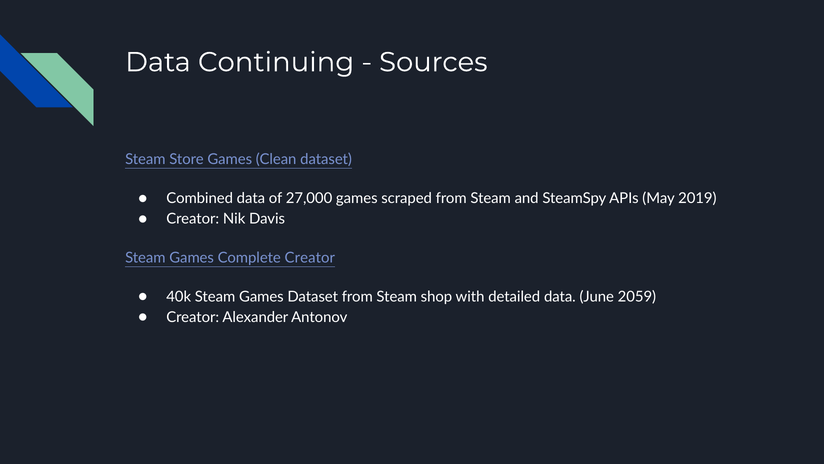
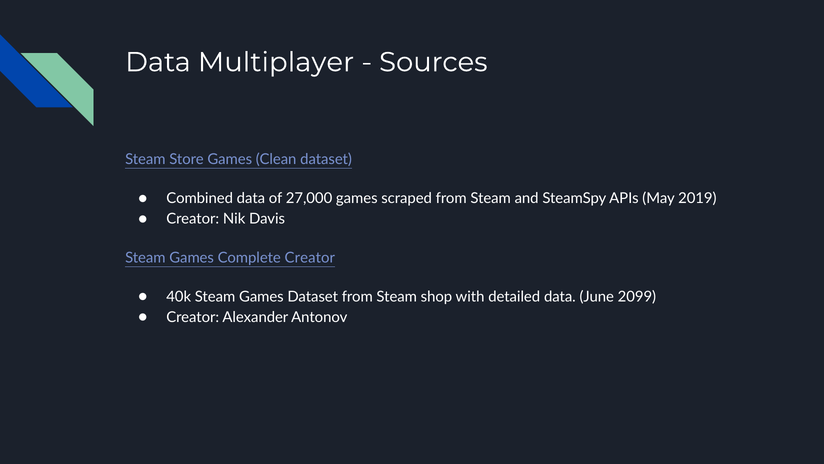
Continuing: Continuing -> Multiplayer
2059: 2059 -> 2099
